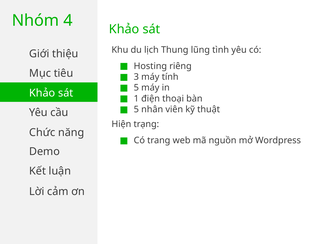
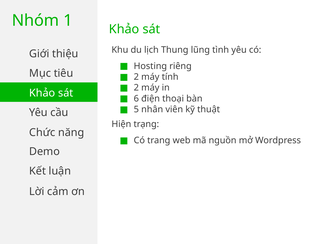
4: 4 -> 1
3 at (136, 77): 3 -> 2
5 at (136, 88): 5 -> 2
1: 1 -> 6
